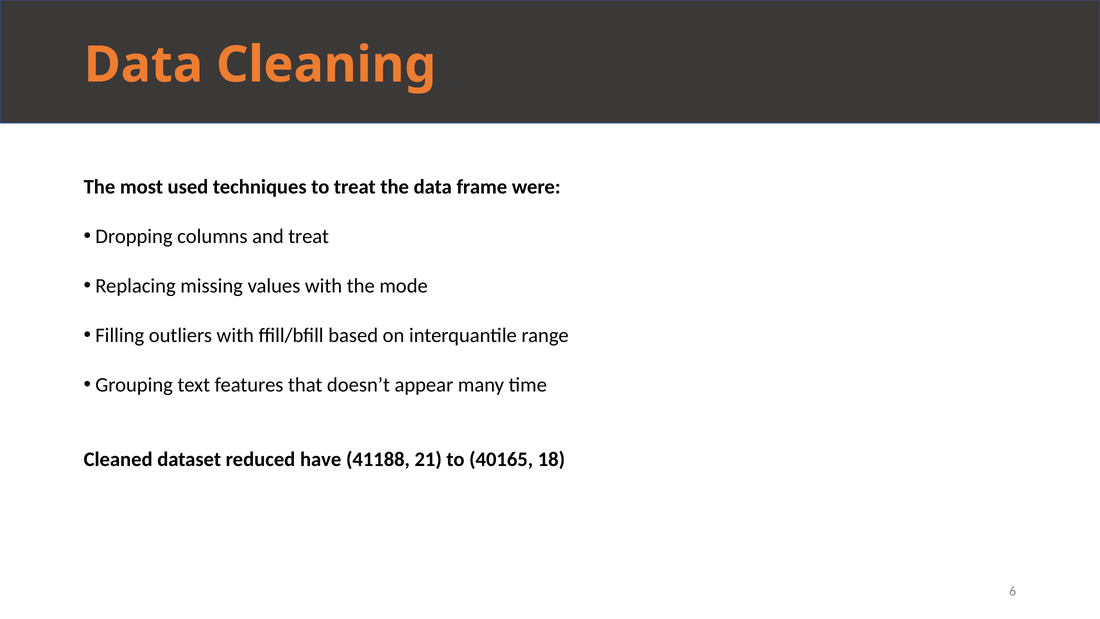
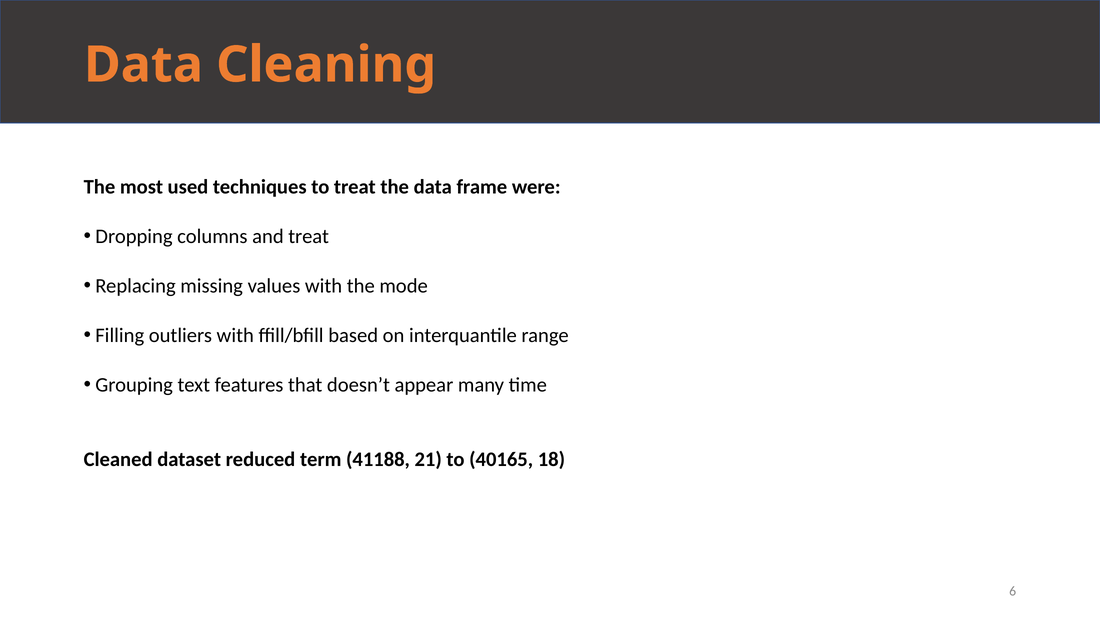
have: have -> term
